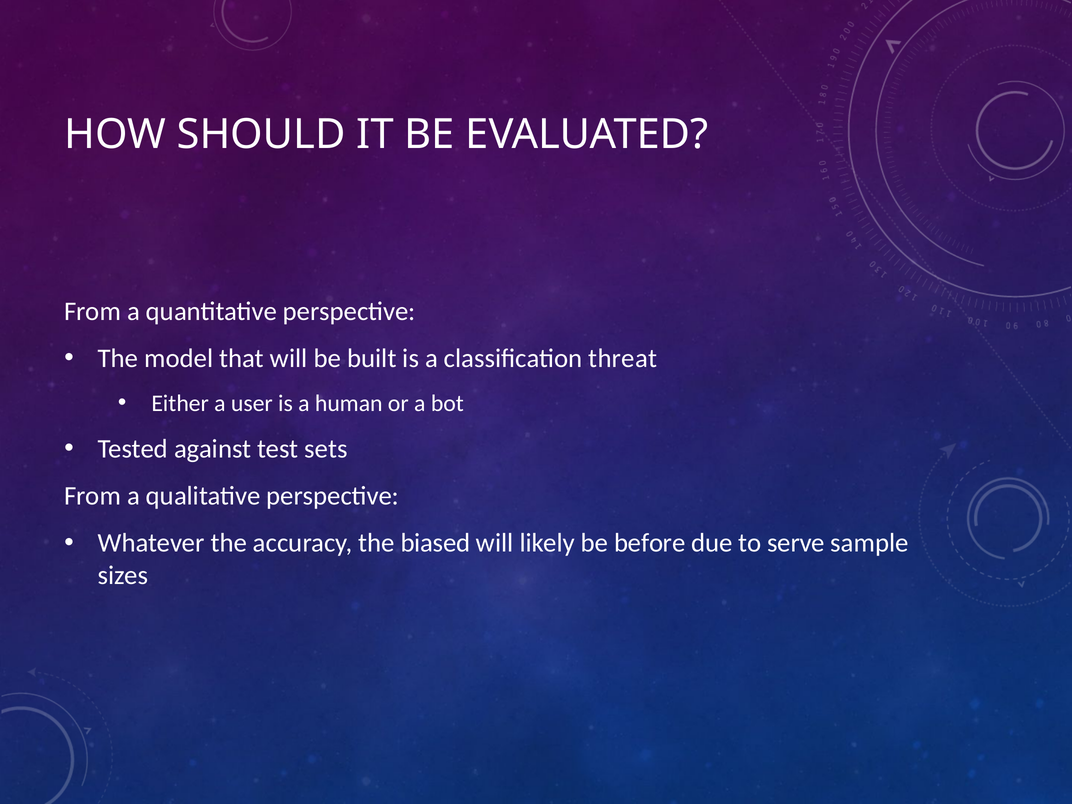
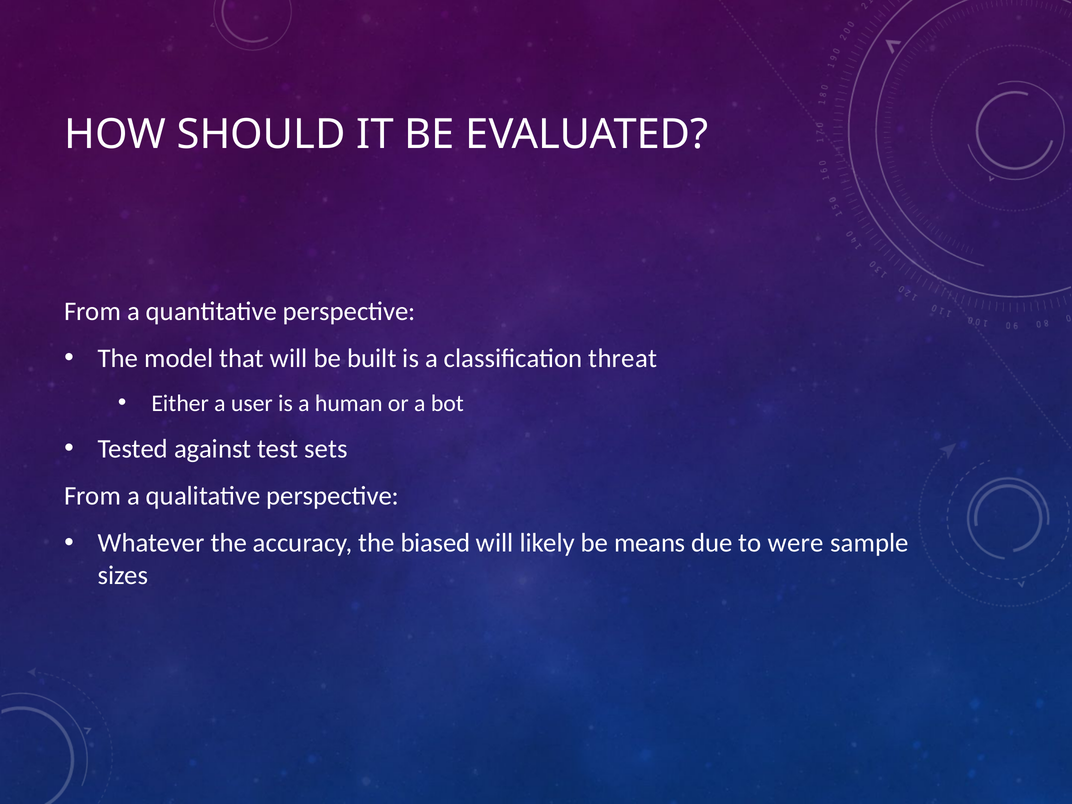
before: before -> means
serve: serve -> were
